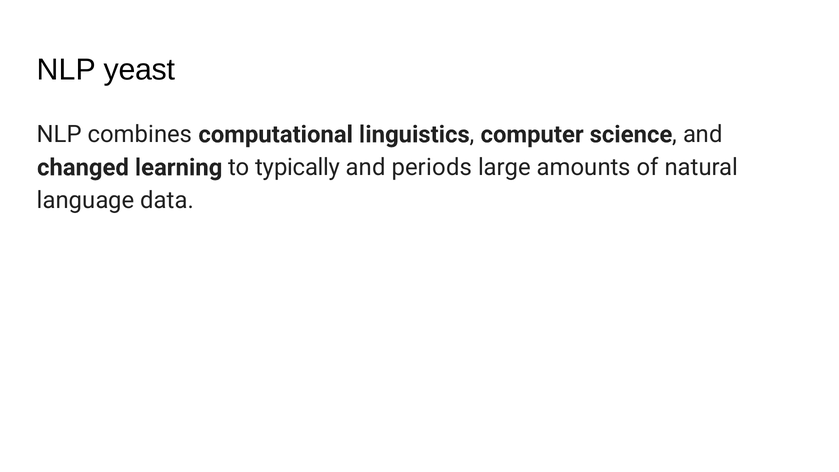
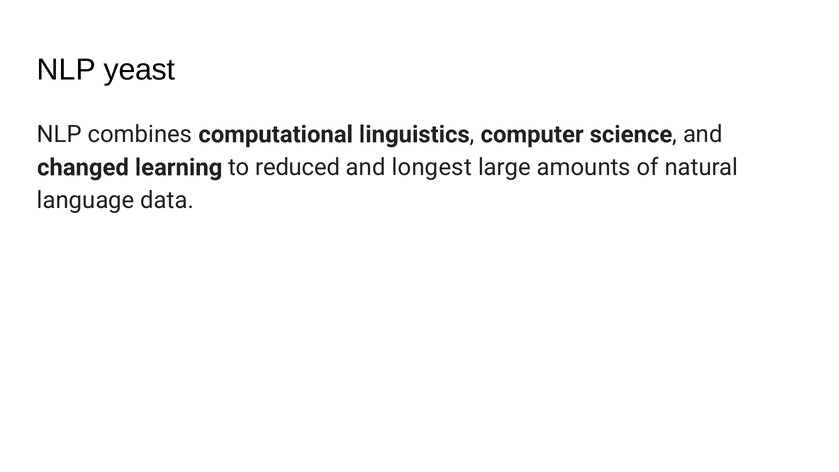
typically: typically -> reduced
periods: periods -> longest
